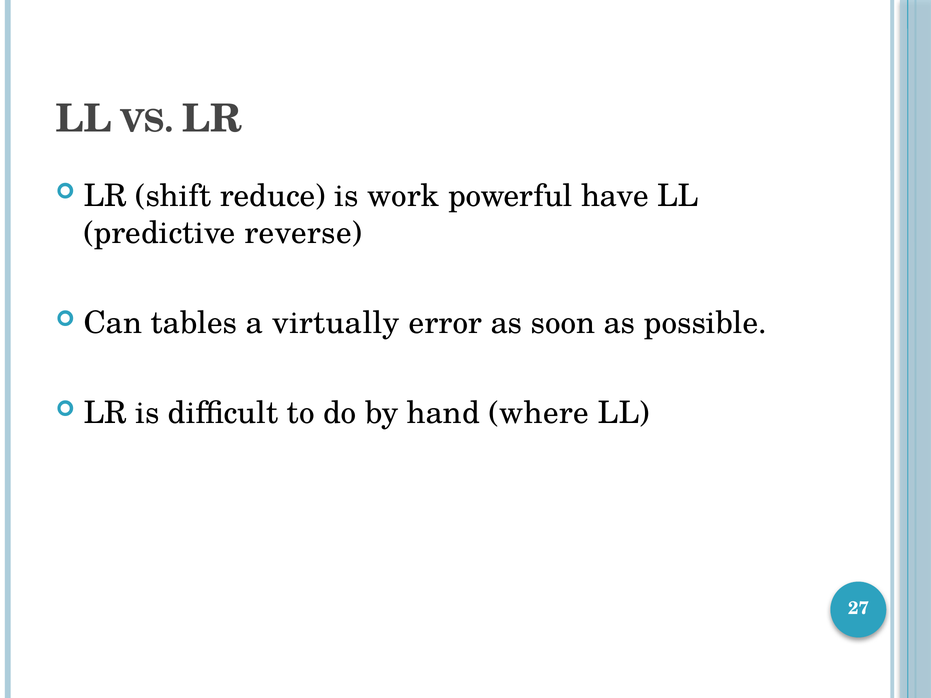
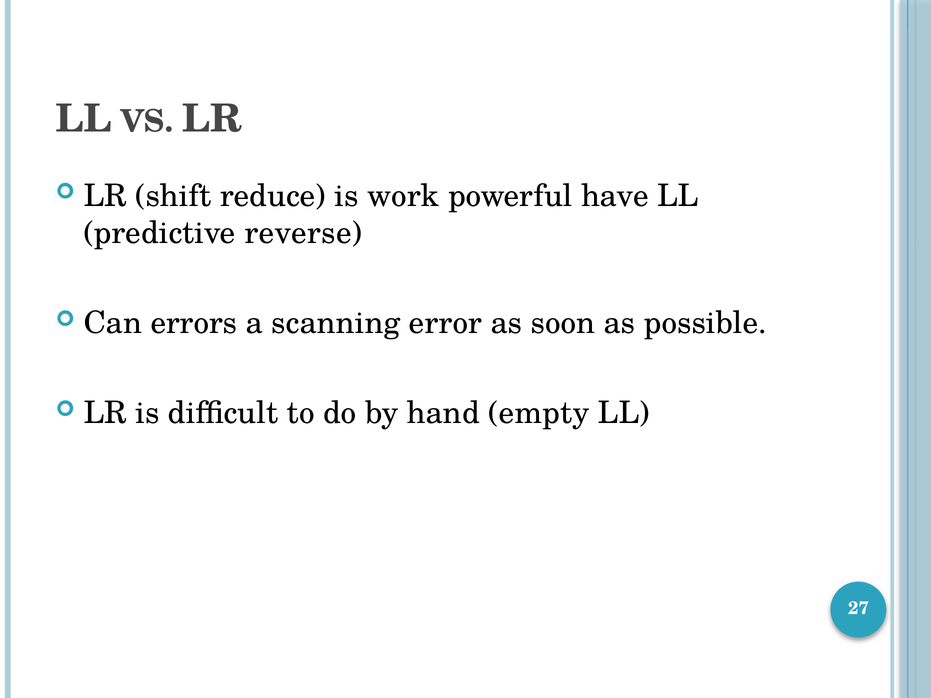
tables: tables -> errors
virtually: virtually -> scanning
where: where -> empty
